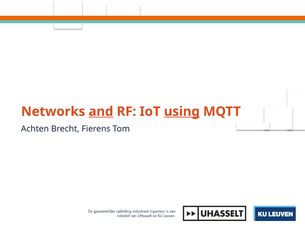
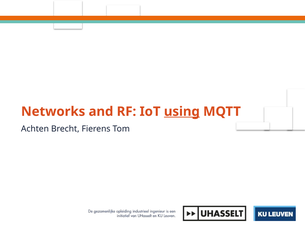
and underline: present -> none
